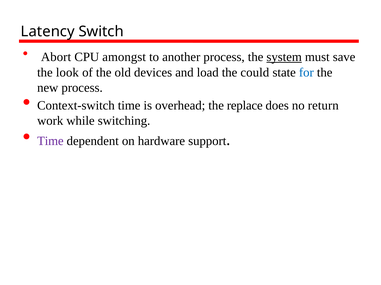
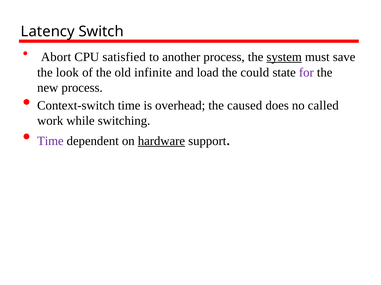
amongst: amongst -> satisfied
devices: devices -> infinite
for colour: blue -> purple
replace: replace -> caused
return: return -> called
hardware underline: none -> present
